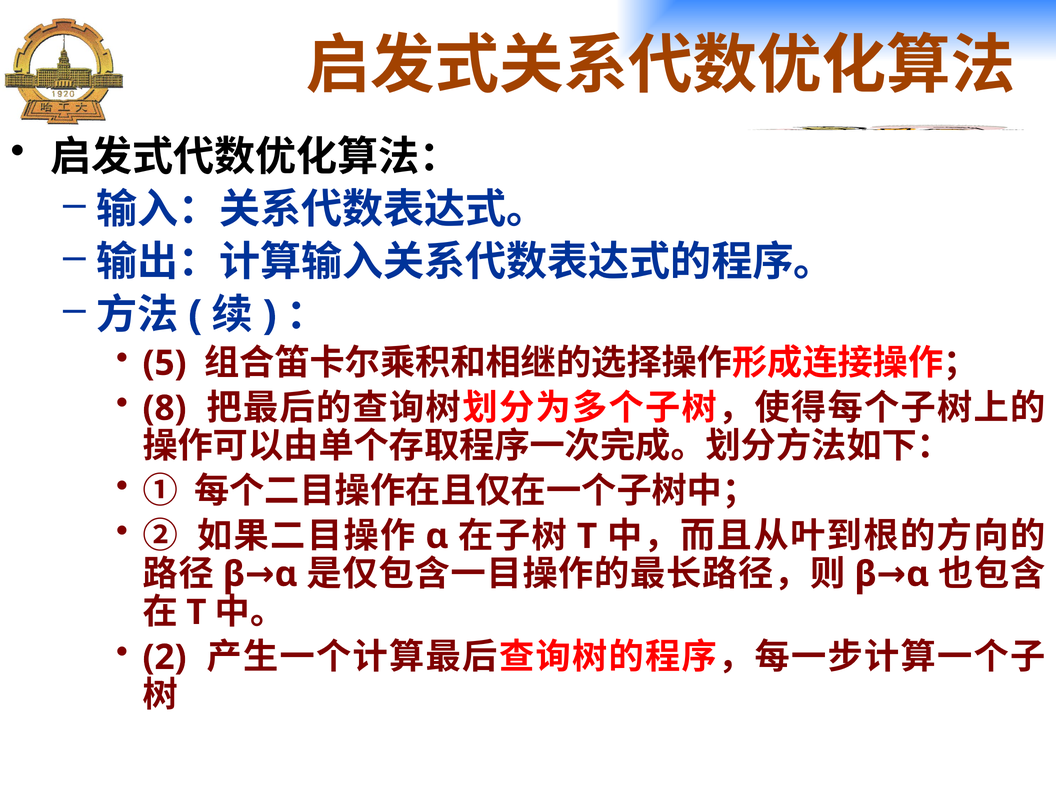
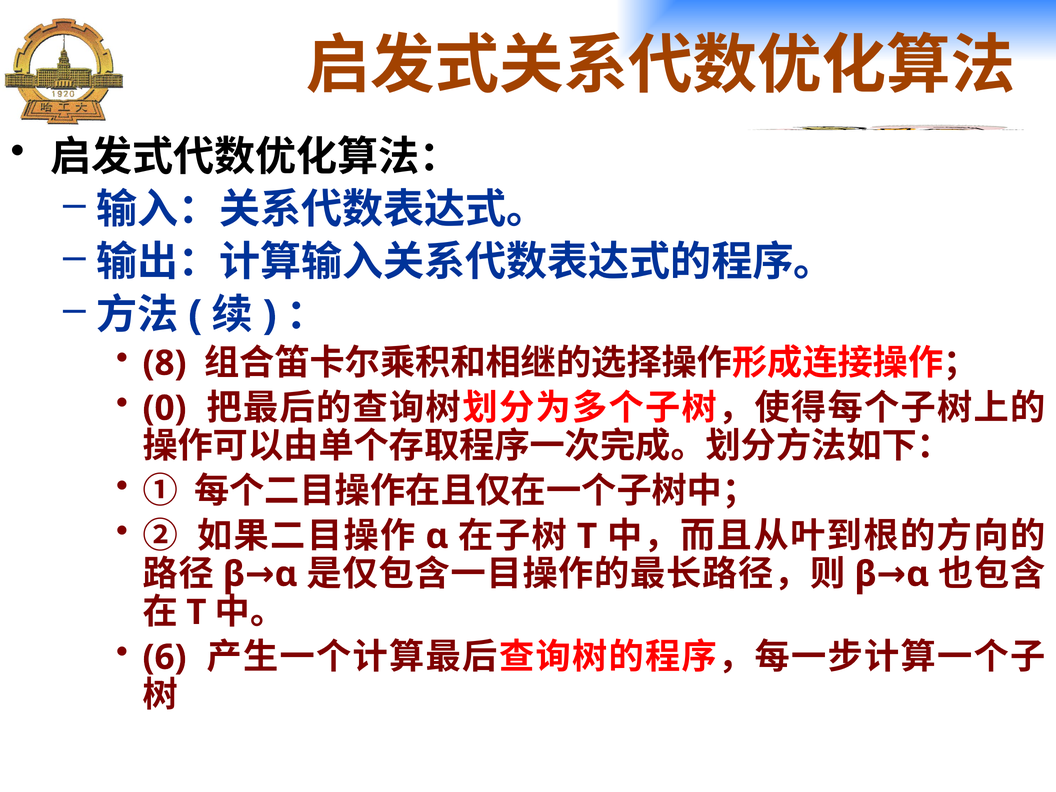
5: 5 -> 8
8: 8 -> 0
2: 2 -> 6
